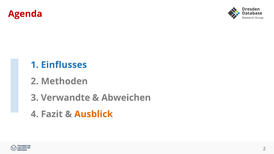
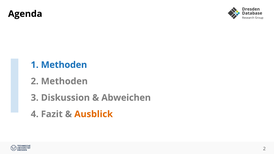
Agenda colour: red -> black
1 Einflusses: Einflusses -> Methoden
Verwandte: Verwandte -> Diskussion
